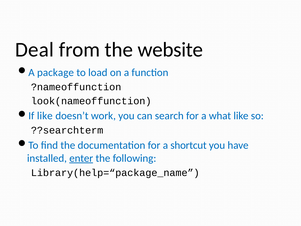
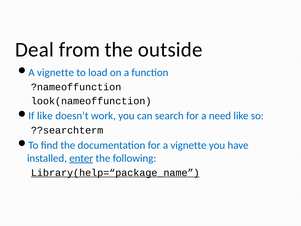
website: website -> outside
package at (55, 72): package -> vignette
what: what -> need
for a shortcut: shortcut -> vignette
Library(help=“package_name underline: none -> present
